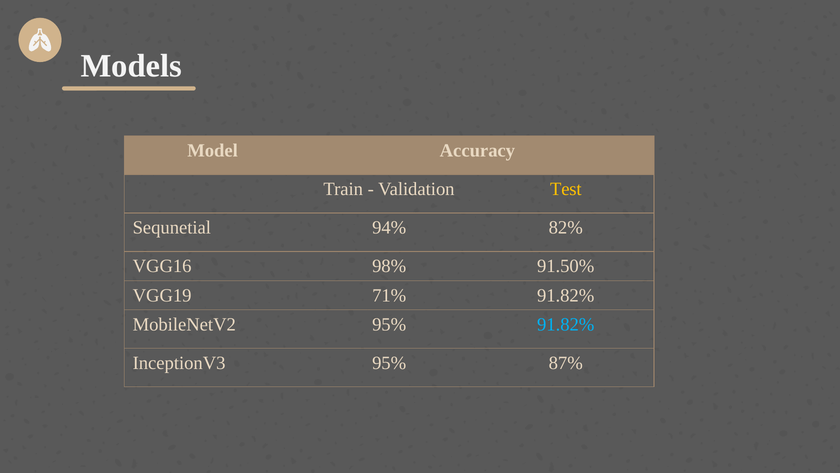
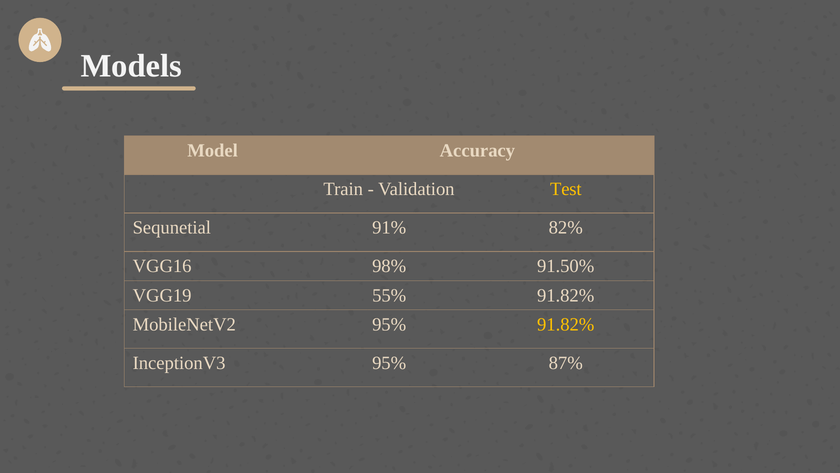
94%: 94% -> 91%
71%: 71% -> 55%
91.82% at (566, 324) colour: light blue -> yellow
